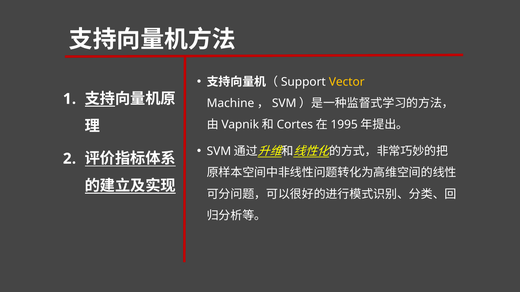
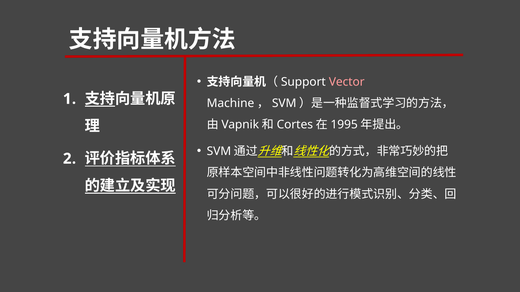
Vector colour: yellow -> pink
